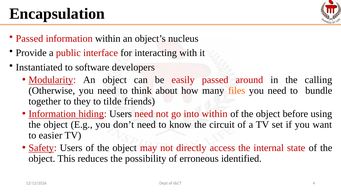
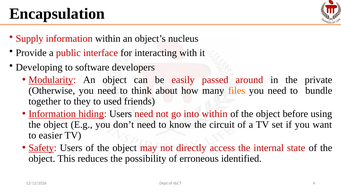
Passed at (29, 39): Passed -> Supply
Instantiated: Instantiated -> Developing
calling: calling -> private
tilde: tilde -> used
